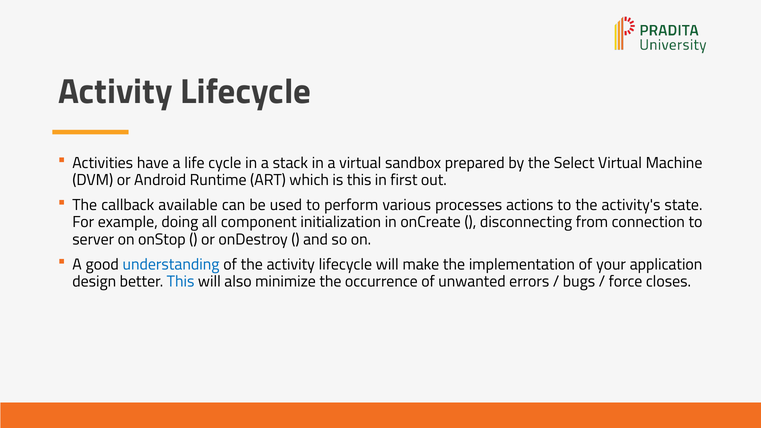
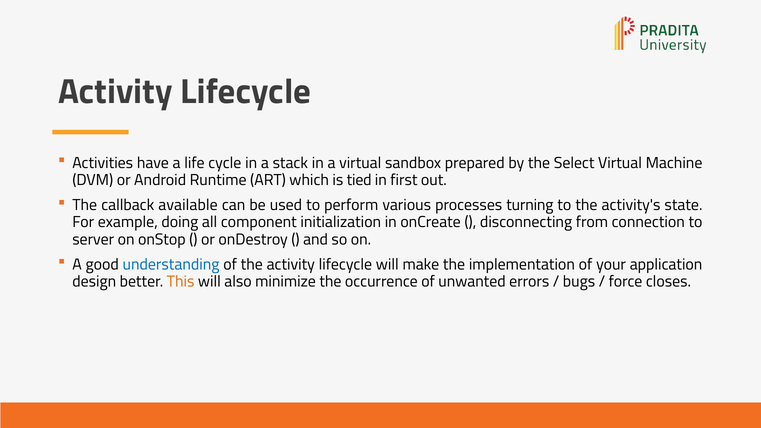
is this: this -> tied
actions: actions -> turning
This at (181, 282) colour: blue -> orange
